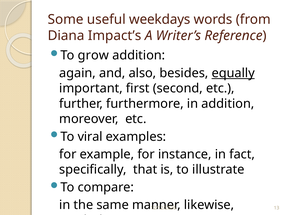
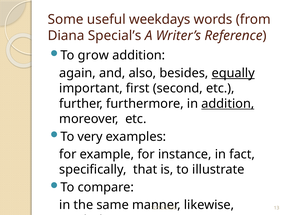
Impact’s: Impact’s -> Special’s
addition at (228, 103) underline: none -> present
viral: viral -> very
